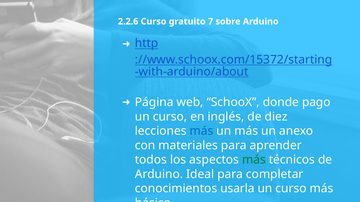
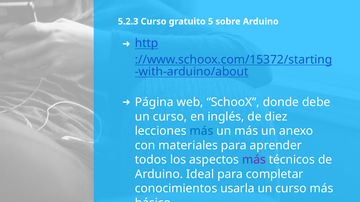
2.2.6: 2.2.6 -> 5.2.3
7: 7 -> 5
pago: pago -> debe
más at (254, 160) colour: green -> purple
